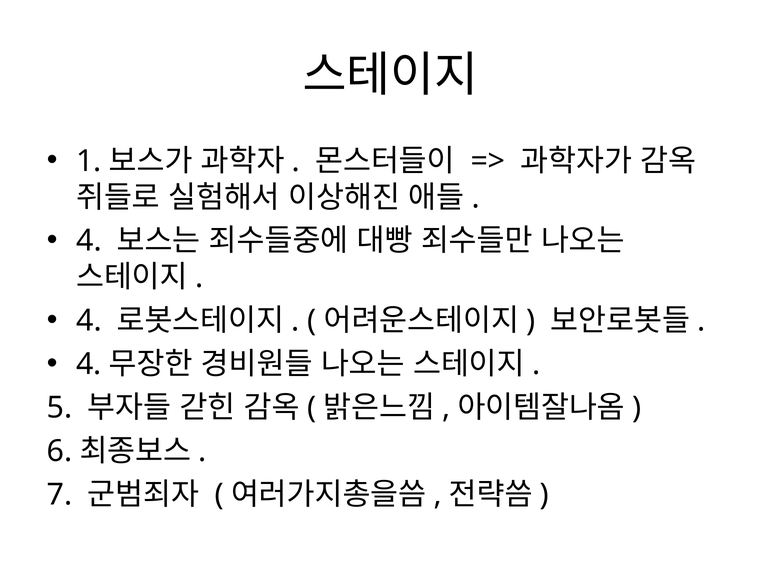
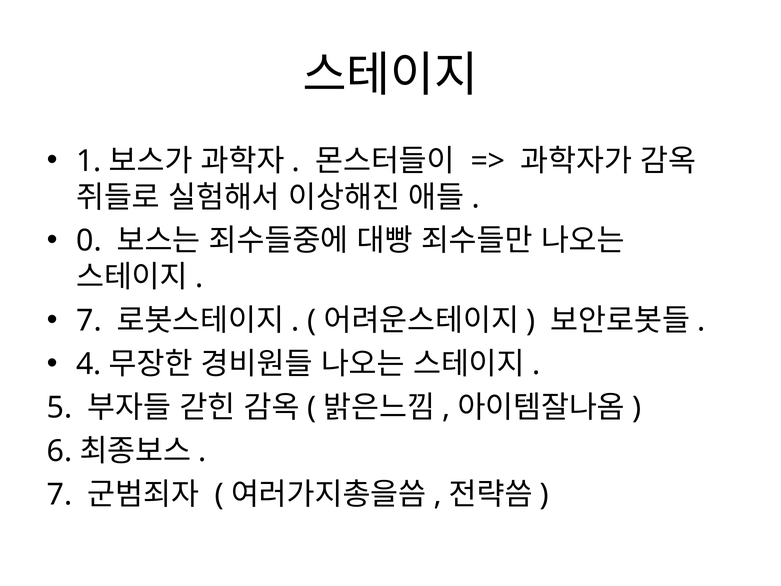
4 at (89, 241): 4 -> 0
4 at (89, 321): 4 -> 7
